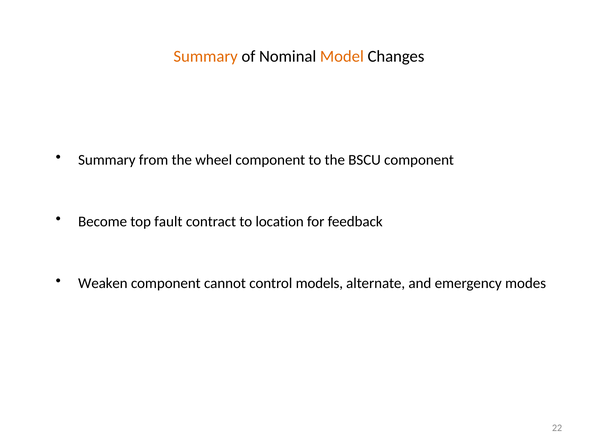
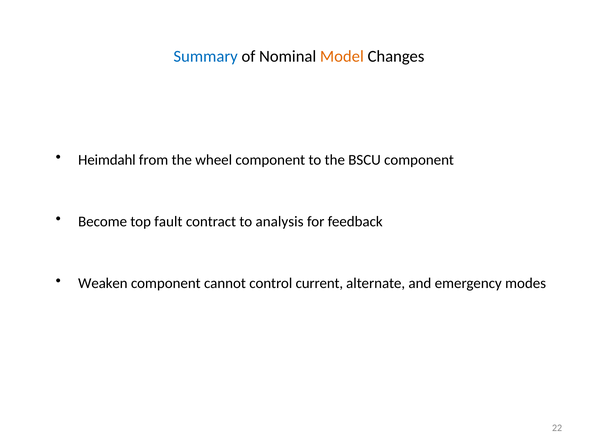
Summary at (206, 56) colour: orange -> blue
Summary at (107, 160): Summary -> Heimdahl
location: location -> analysis
models: models -> current
